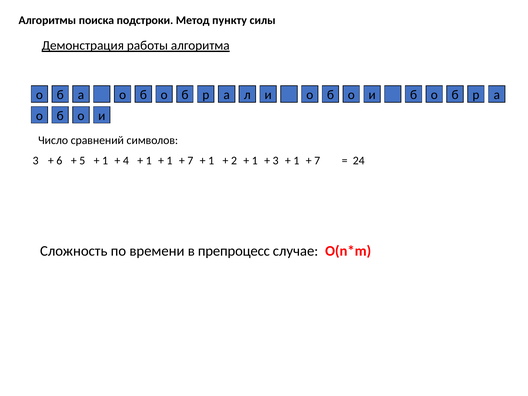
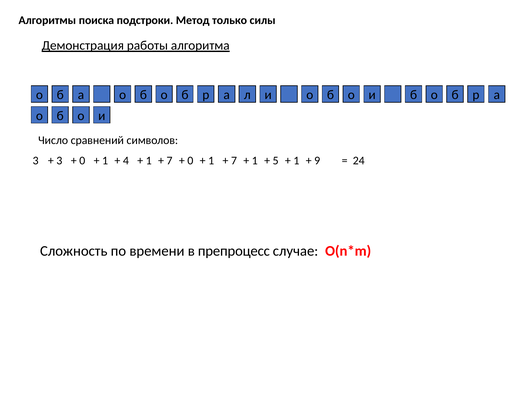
пункту: пункту -> только
6 at (59, 161): 6 -> 3
5 at (82, 161): 5 -> 0
1 at (170, 161): 1 -> 7
7 at (190, 161): 7 -> 0
2 at (234, 161): 2 -> 7
3 at (276, 161): 3 -> 5
7 at (317, 161): 7 -> 9
